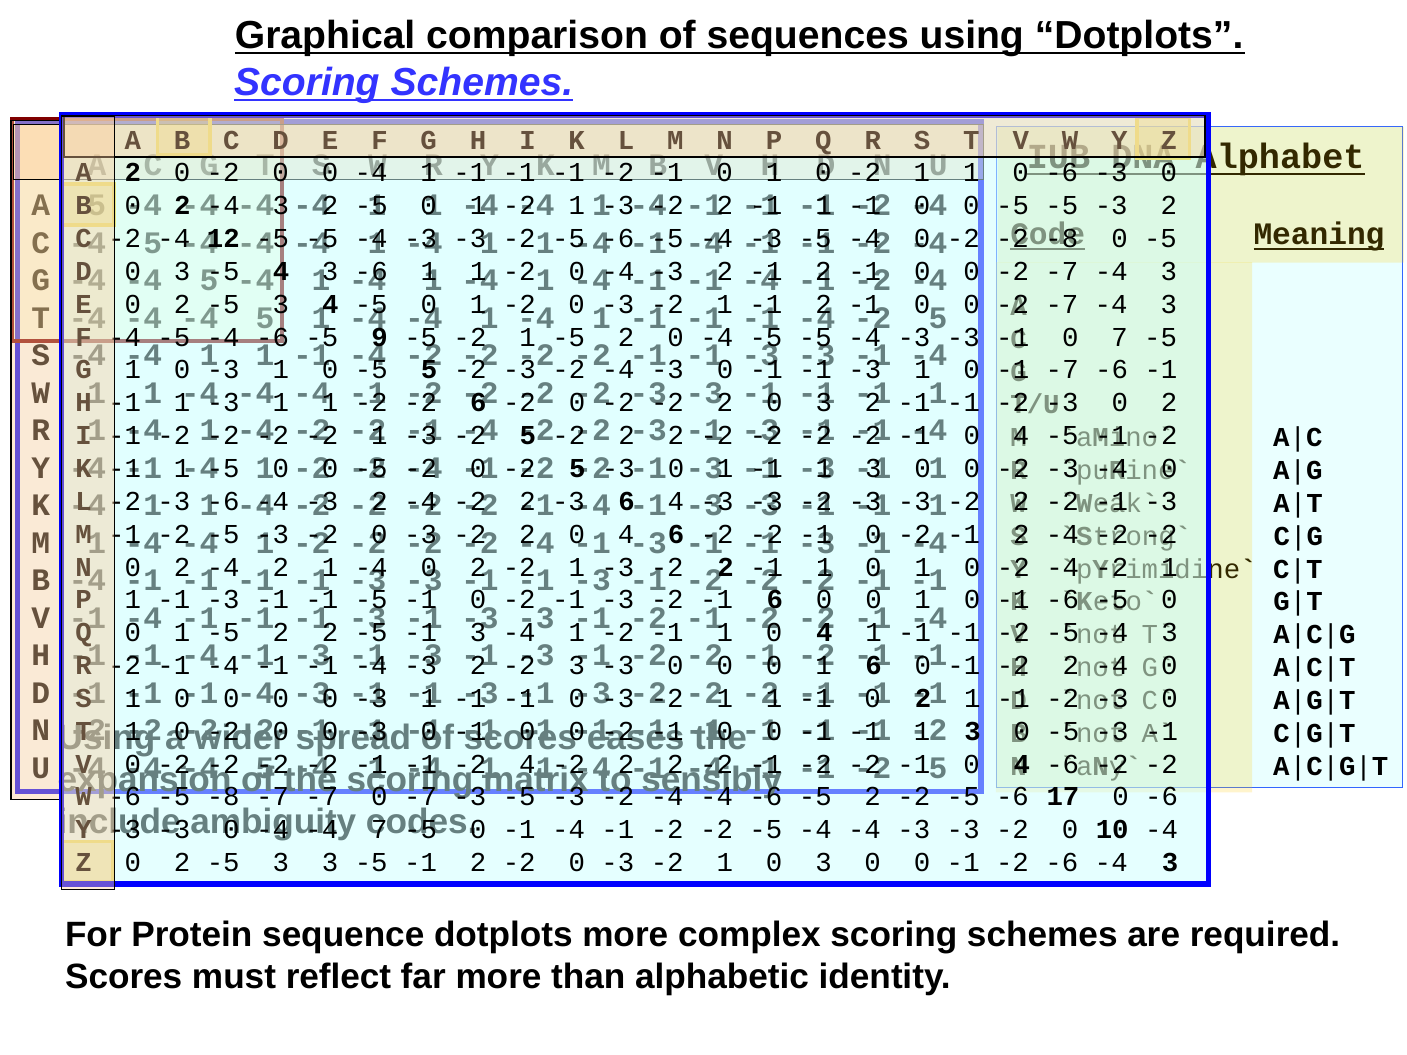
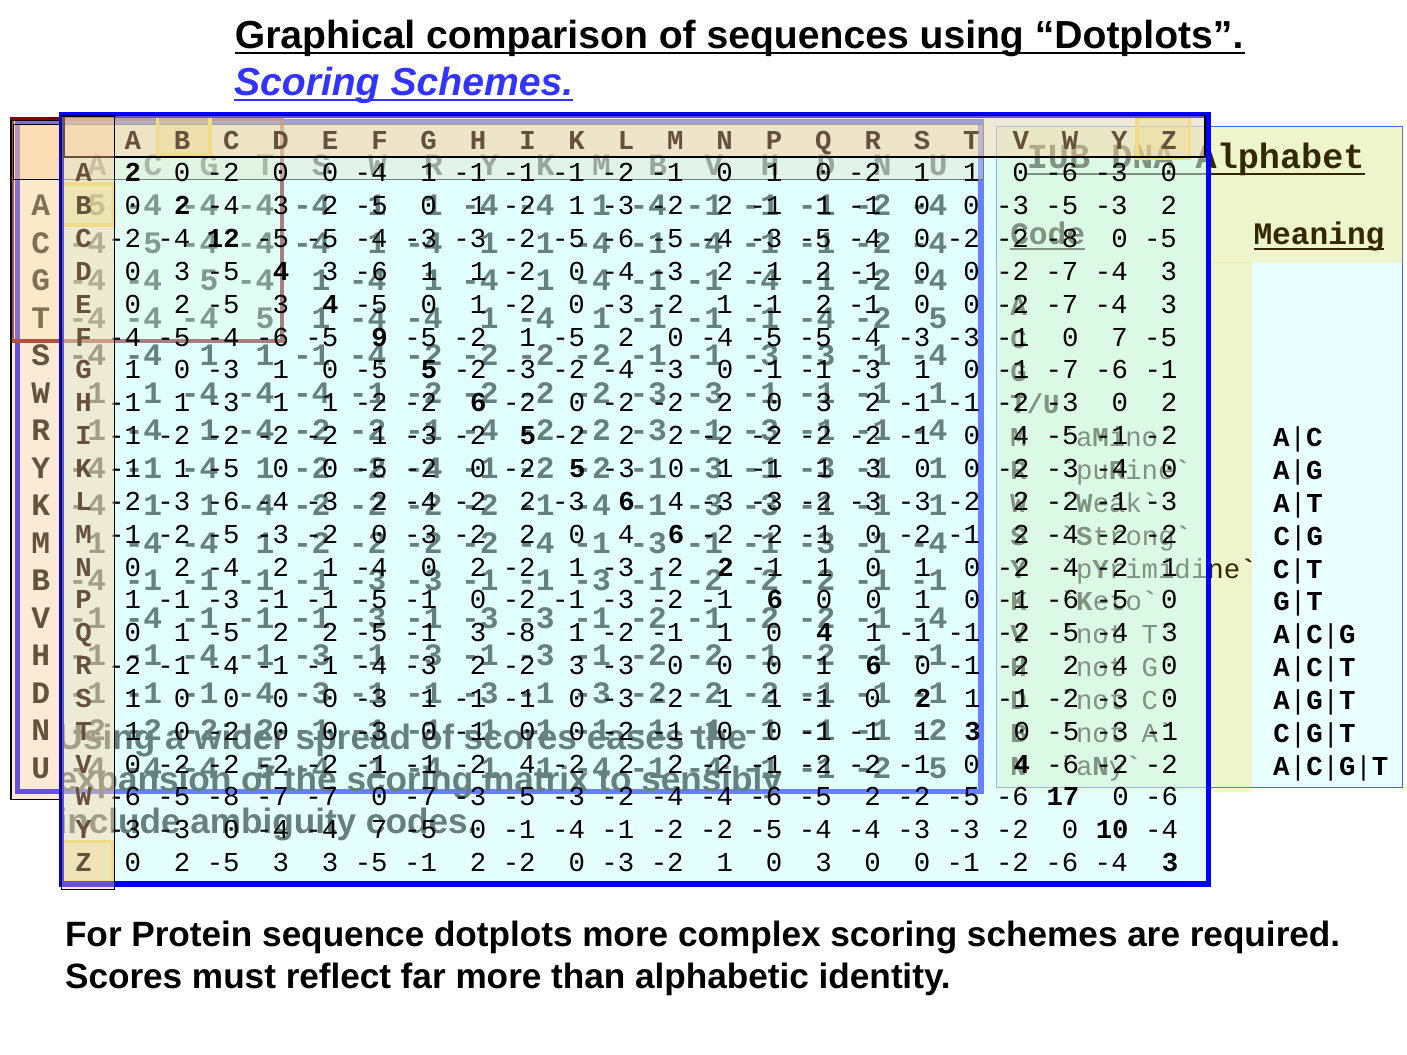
-5 at (1013, 206): -5 -> -3
-4 at (519, 633): -4 -> -8
